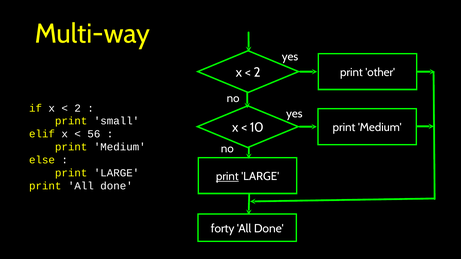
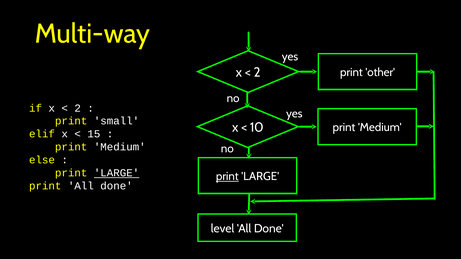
56: 56 -> 15
LARGE at (117, 173) underline: none -> present
forty: forty -> level
